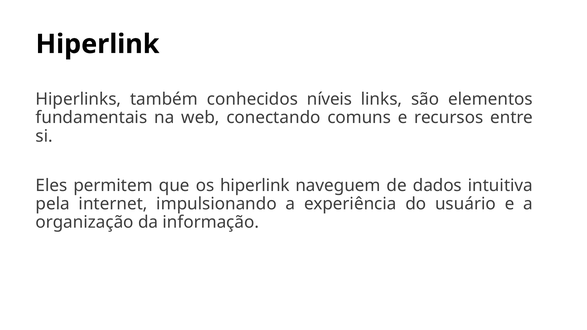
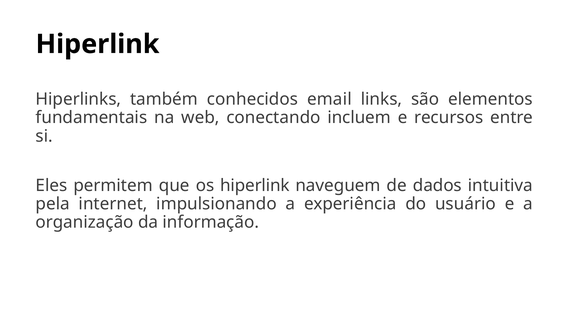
níveis: níveis -> email
comuns: comuns -> incluem
